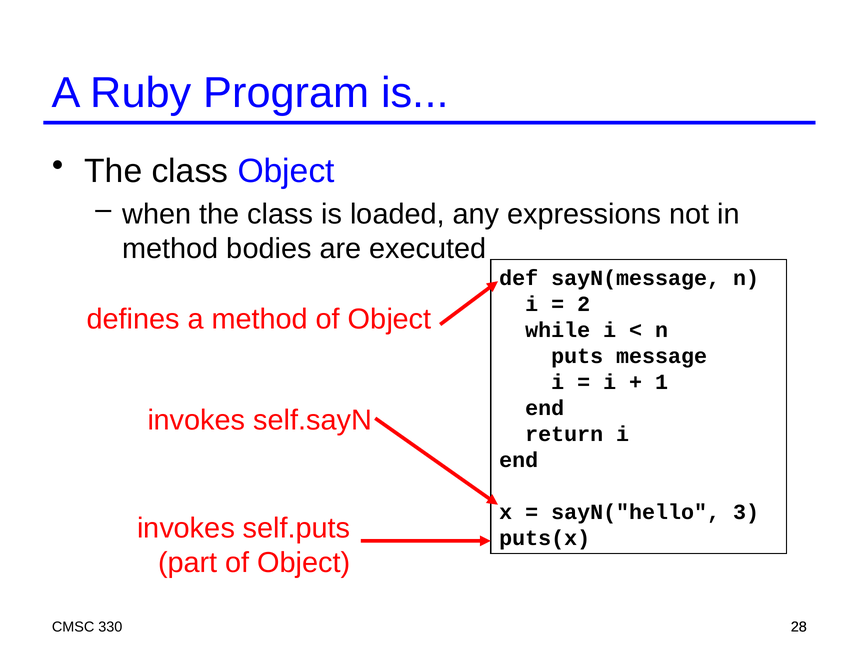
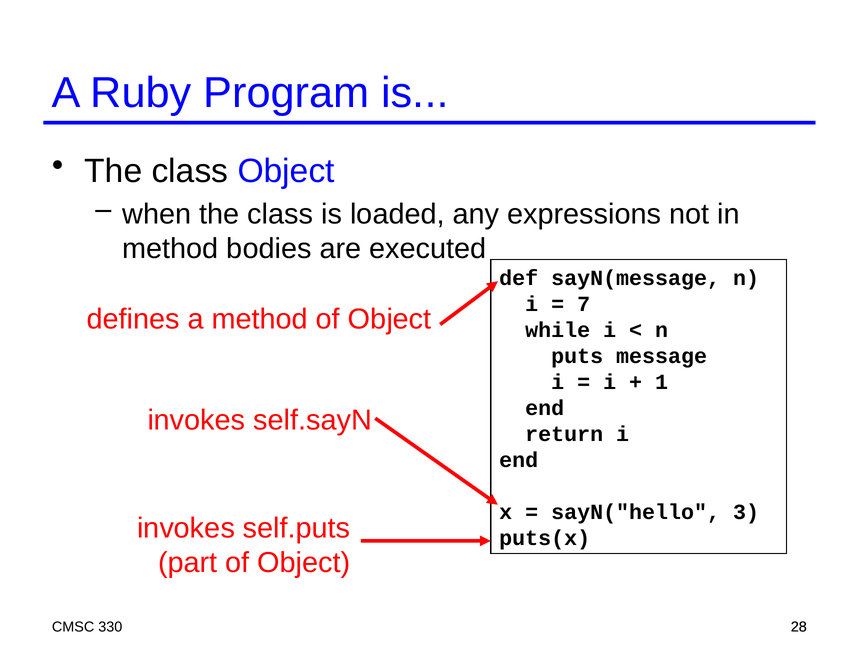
2: 2 -> 7
